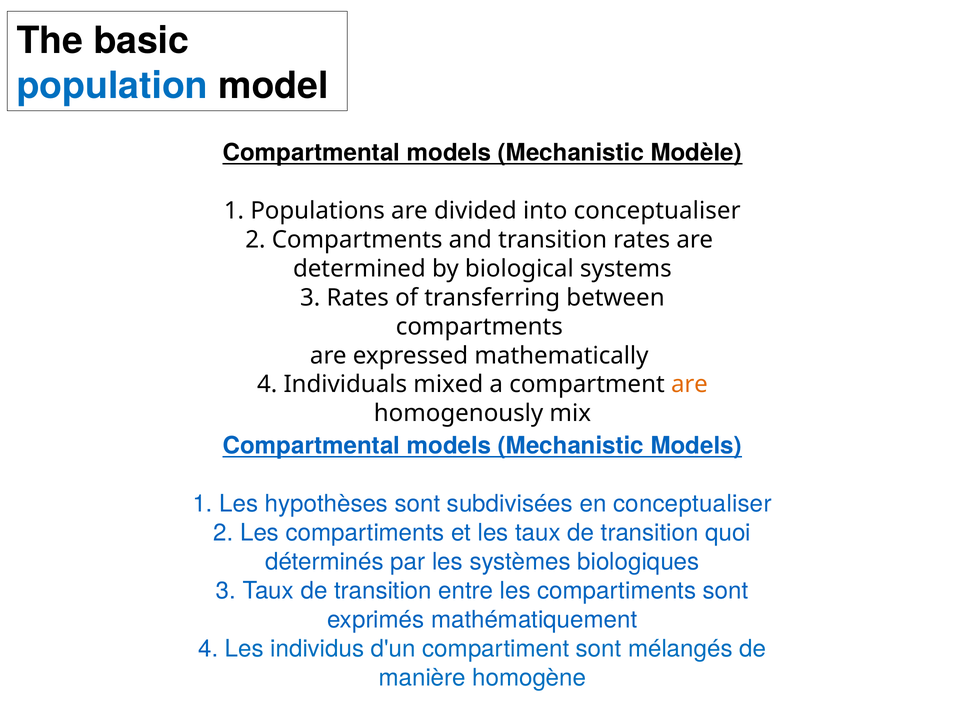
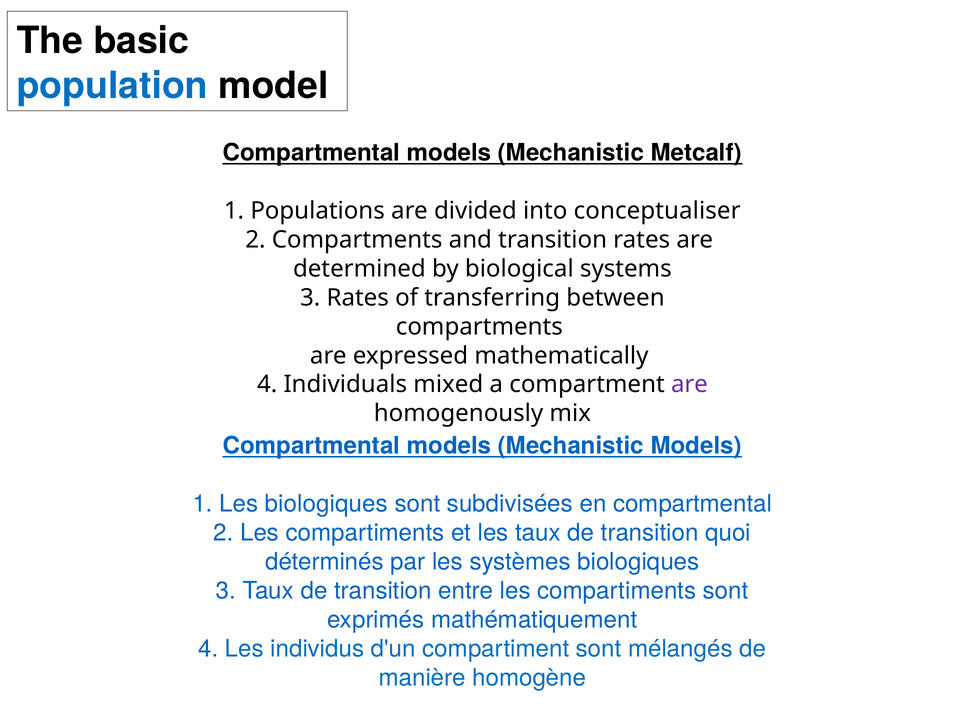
Modèle: Modèle -> Metcalf
are at (689, 384) colour: orange -> purple
Les hypothèses: hypothèses -> biologiques
en conceptualiser: conceptualiser -> compartmental
